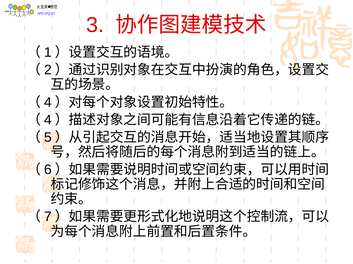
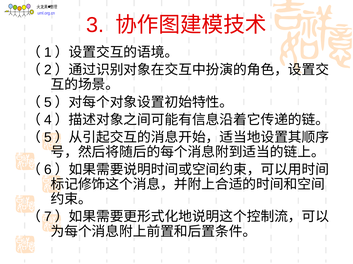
4 at (48, 103): 4 -> 5
